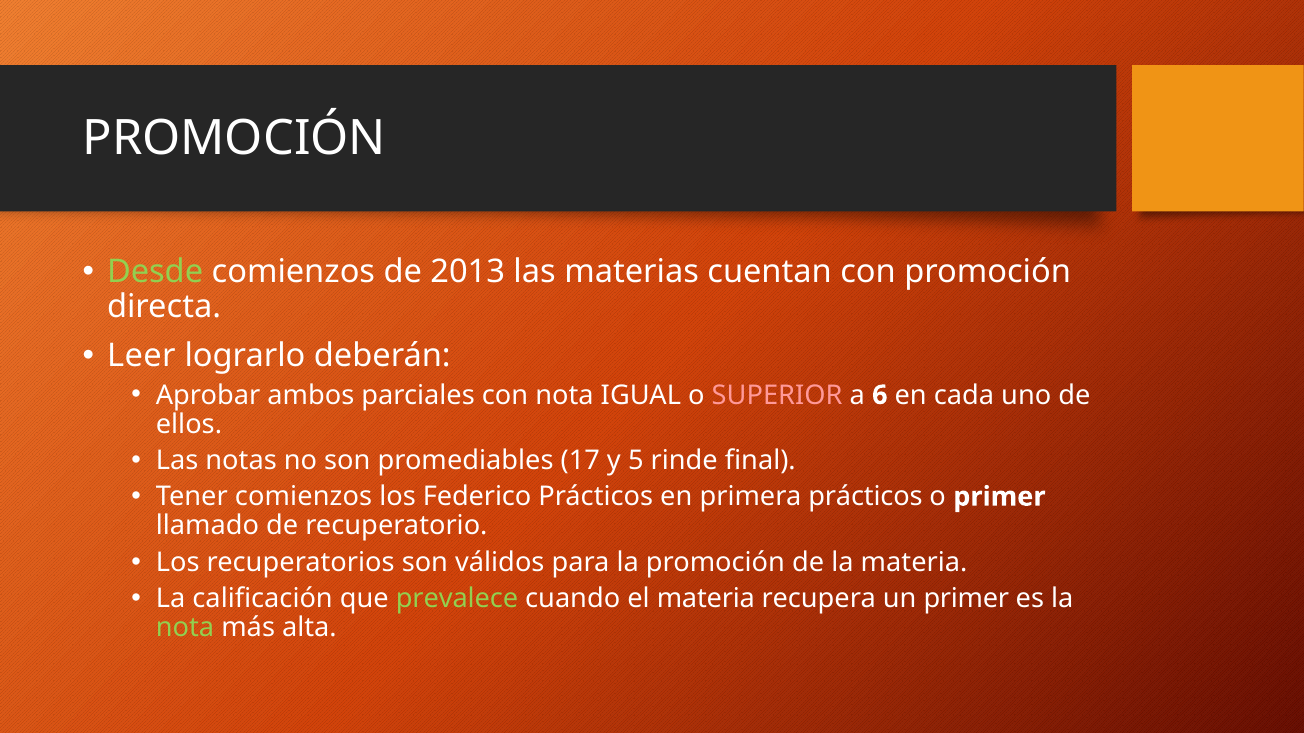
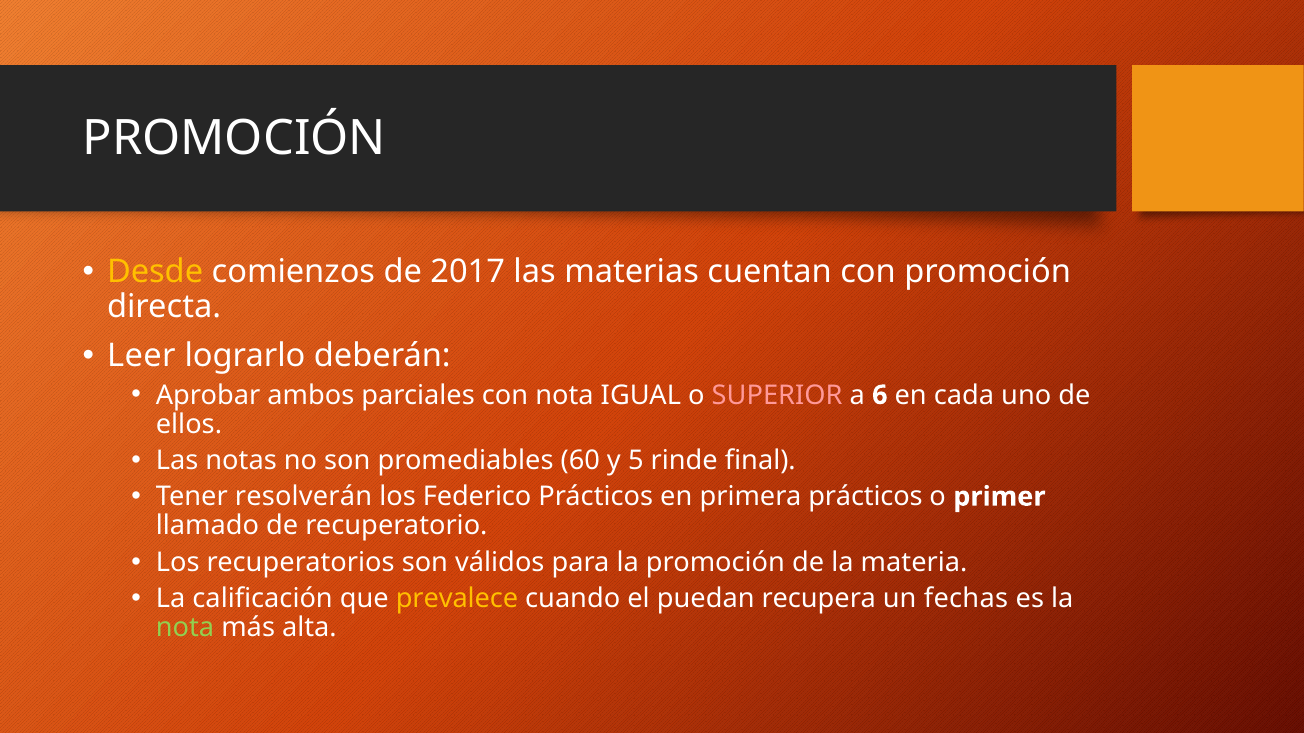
Desde colour: light green -> yellow
2013: 2013 -> 2017
17: 17 -> 60
Tener comienzos: comienzos -> resolverán
prevalece colour: light green -> yellow
el materia: materia -> puedan
un primer: primer -> fechas
